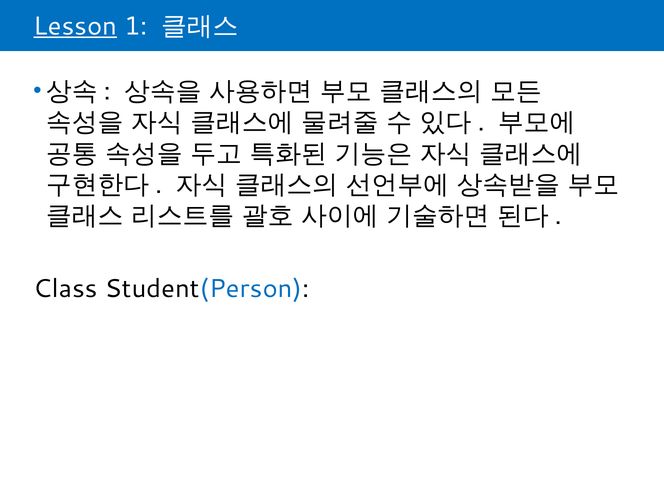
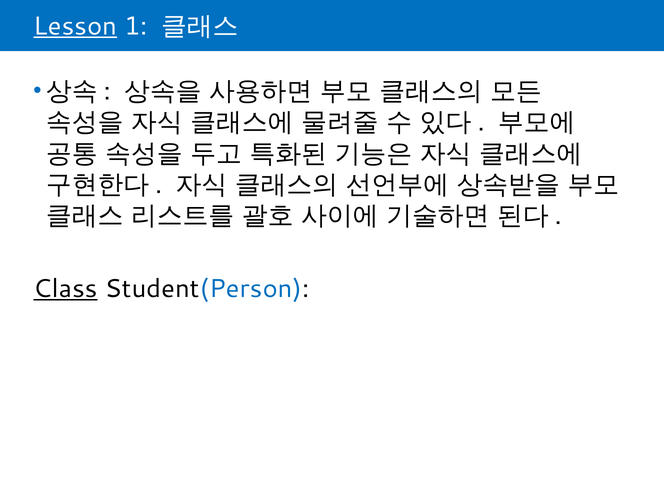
Class underline: none -> present
